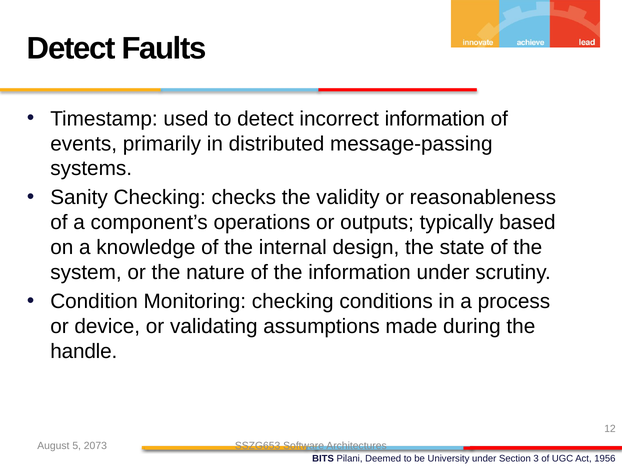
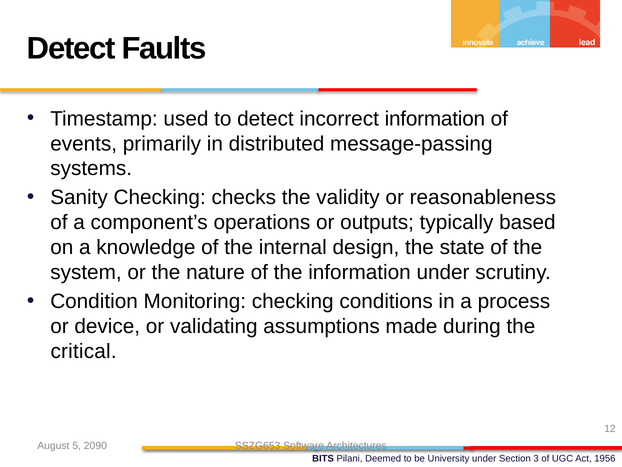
handle: handle -> critical
2073: 2073 -> 2090
